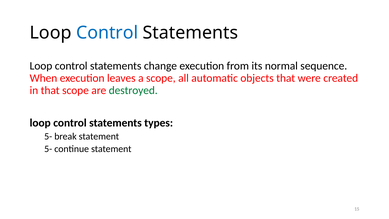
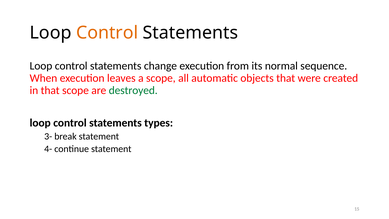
Control at (107, 33) colour: blue -> orange
5- at (48, 136): 5- -> 3-
5- at (48, 149): 5- -> 4-
